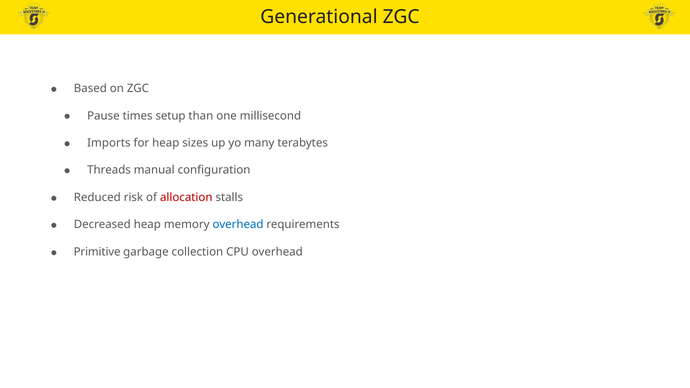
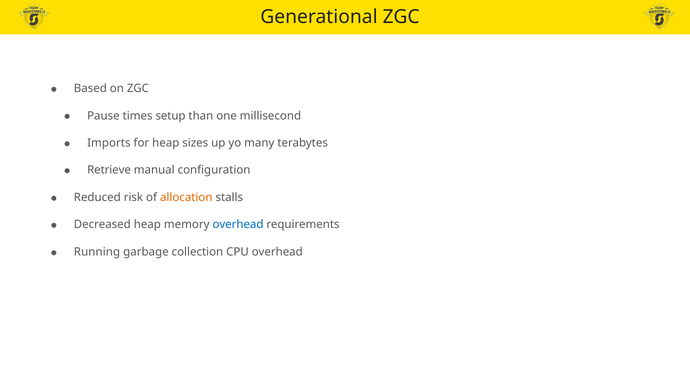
Threads: Threads -> Retrieve
allocation colour: red -> orange
Primitive: Primitive -> Running
